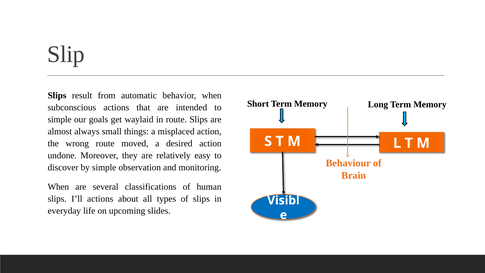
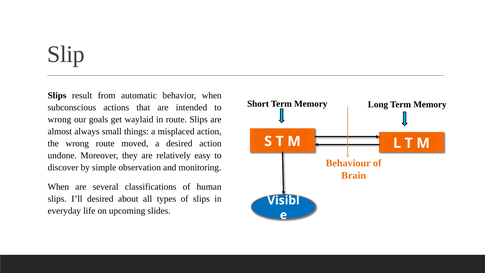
simple at (60, 120): simple -> wrong
I’ll actions: actions -> desired
